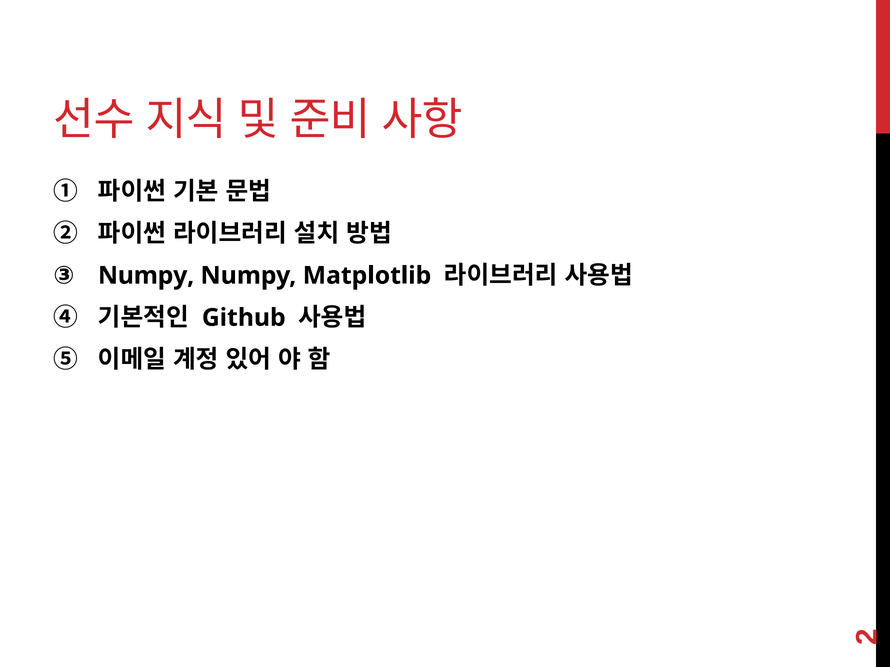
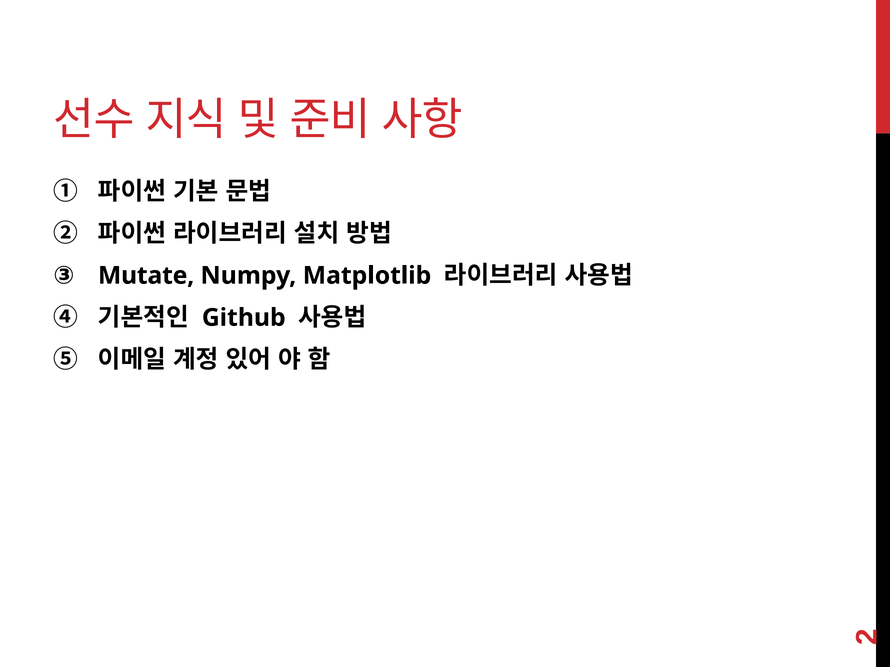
Numpy at (146, 276): Numpy -> Mutate
